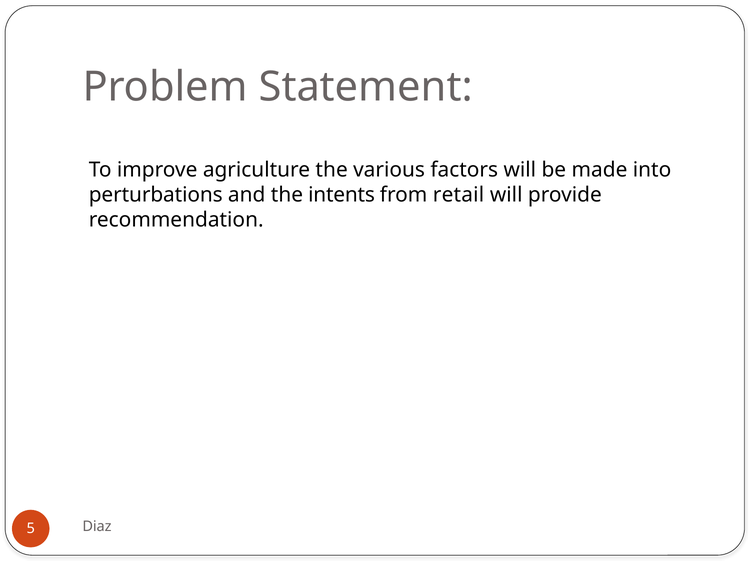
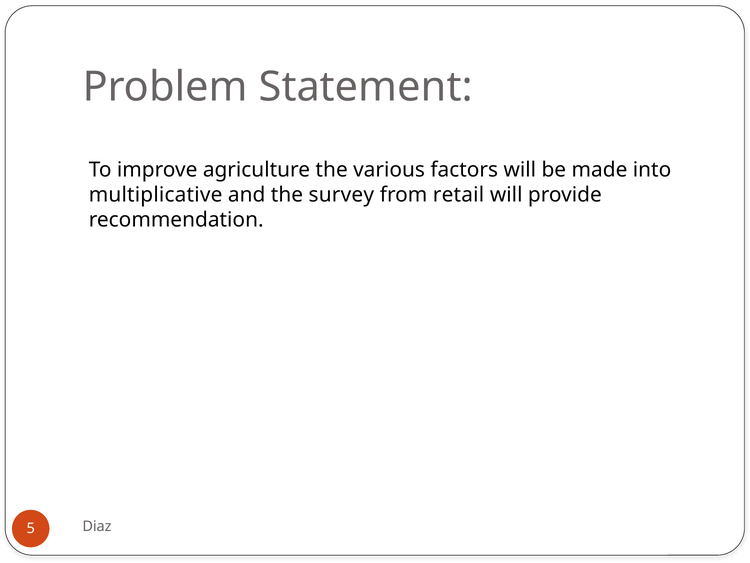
perturbations: perturbations -> multiplicative
intents: intents -> survey
